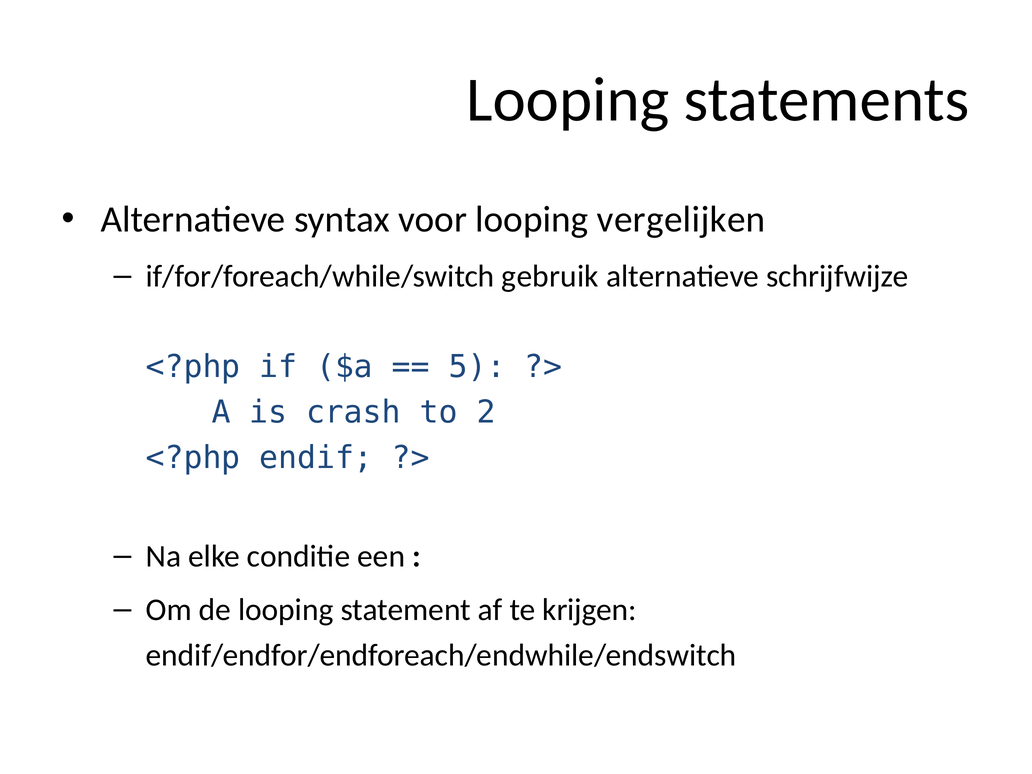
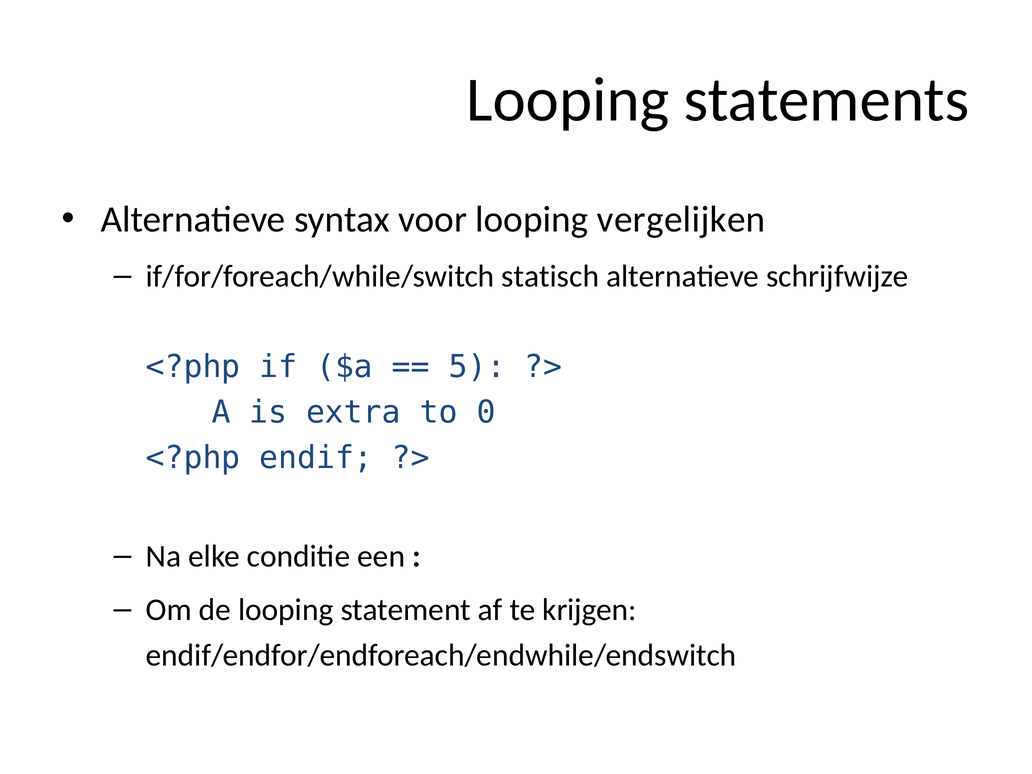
gebruik: gebruik -> statisch
crash: crash -> extra
2: 2 -> 0
